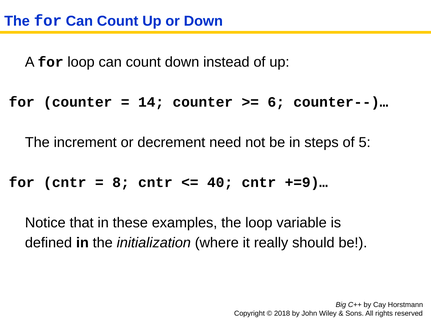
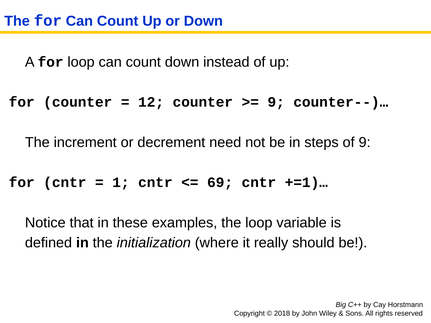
14: 14 -> 12
6 at (276, 102): 6 -> 9
of 5: 5 -> 9
8: 8 -> 1
40: 40 -> 69
+=9)…: +=9)… -> +=1)…
